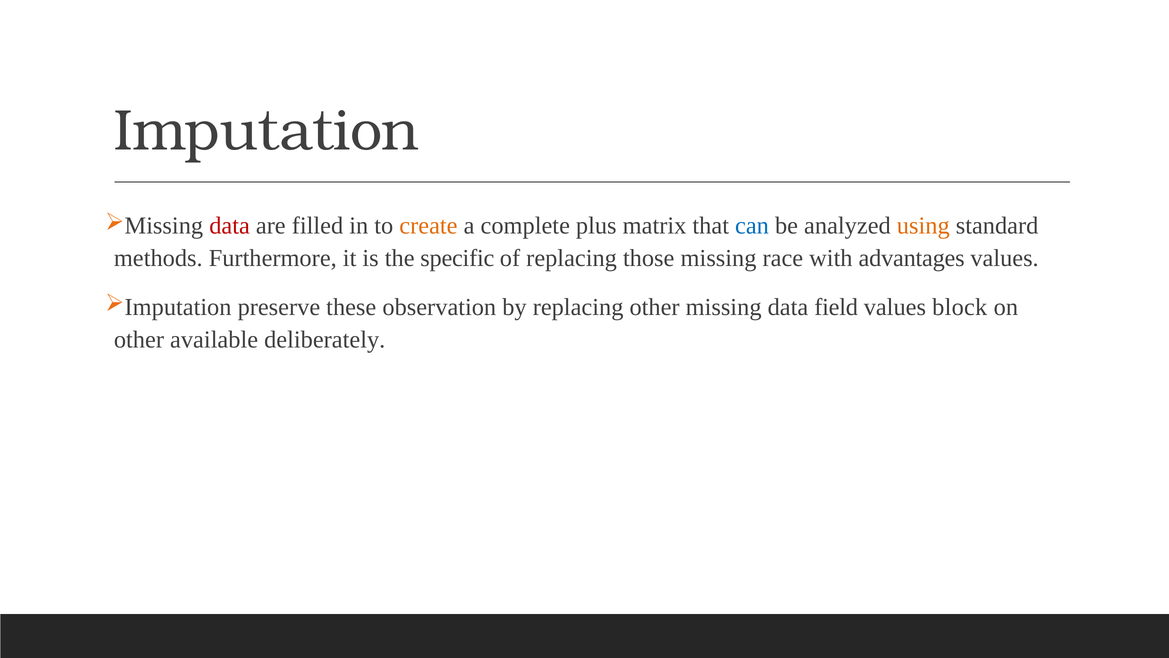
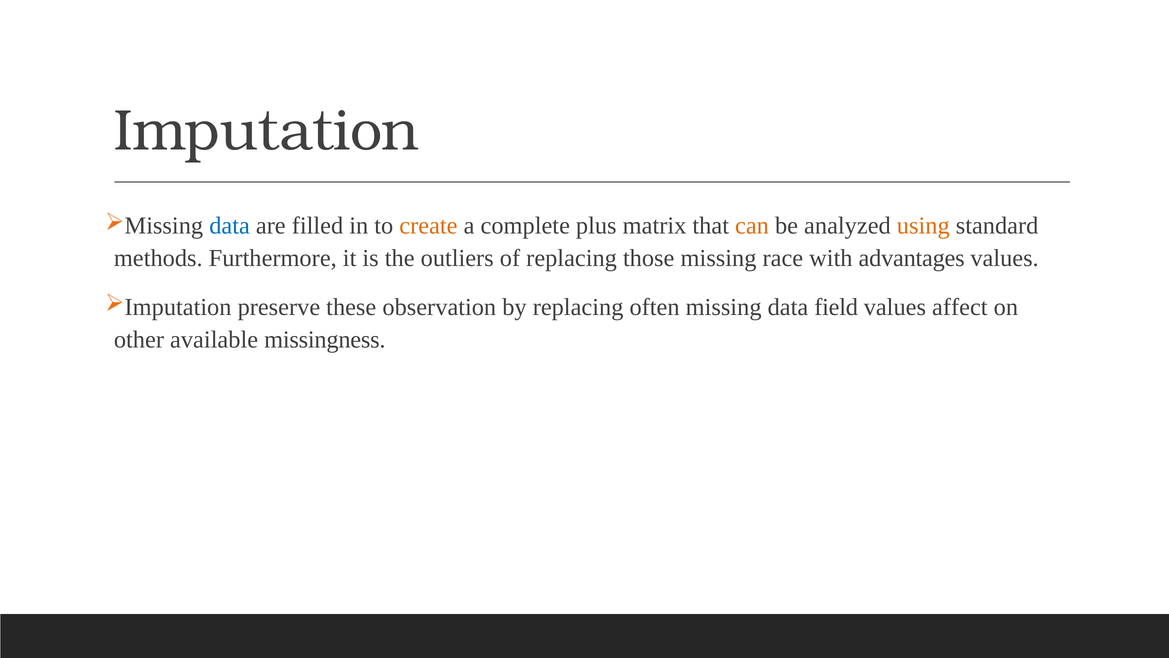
data at (230, 226) colour: red -> blue
can colour: blue -> orange
specific: specific -> outliers
replacing other: other -> often
block: block -> affect
deliberately: deliberately -> missingness
